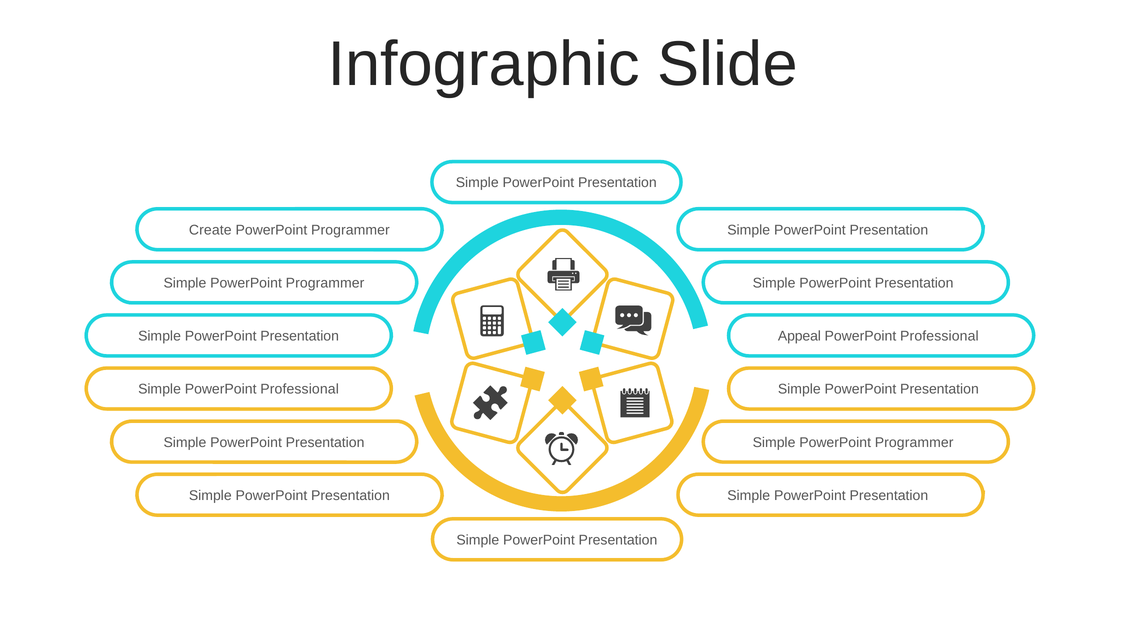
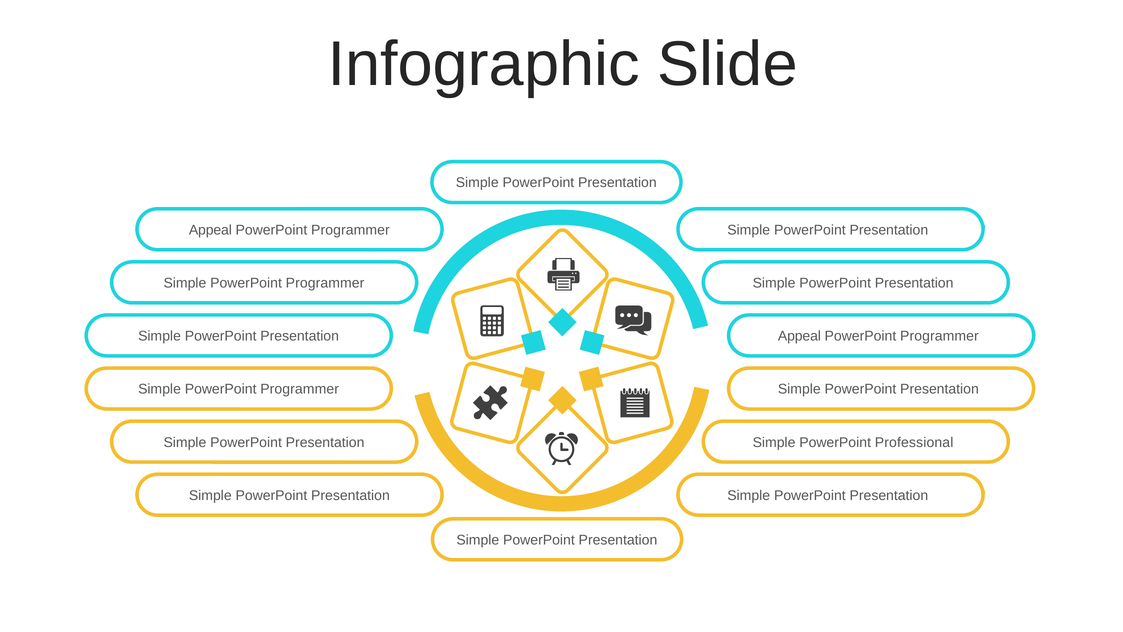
Create at (210, 230): Create -> Appeal
Professional at (939, 336): Professional -> Programmer
Professional at (300, 389): Professional -> Programmer
Programmer at (914, 442): Programmer -> Professional
